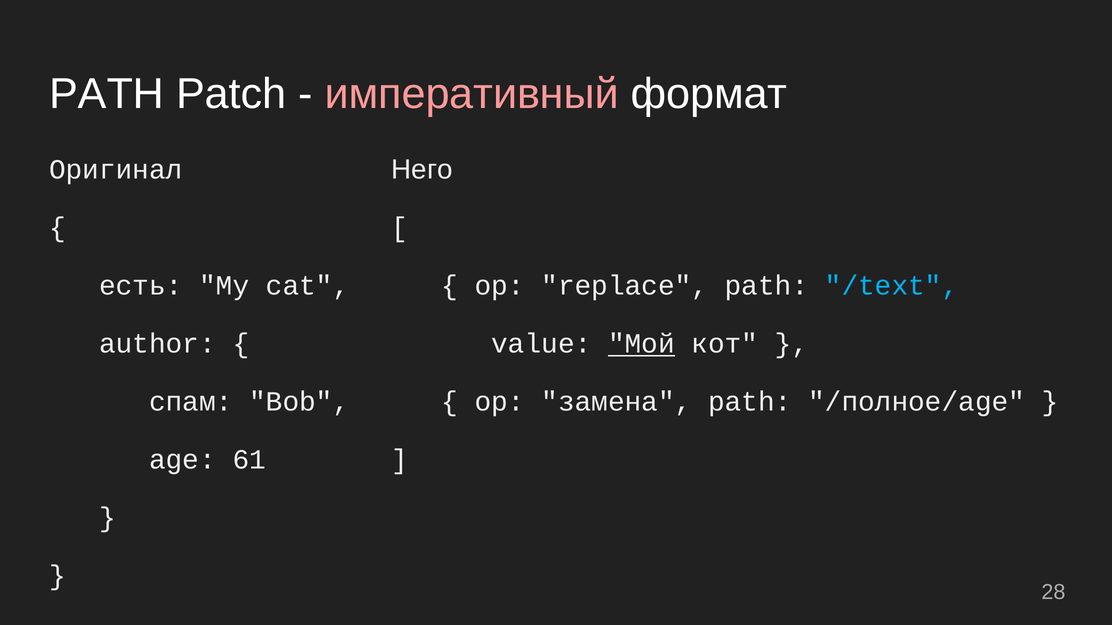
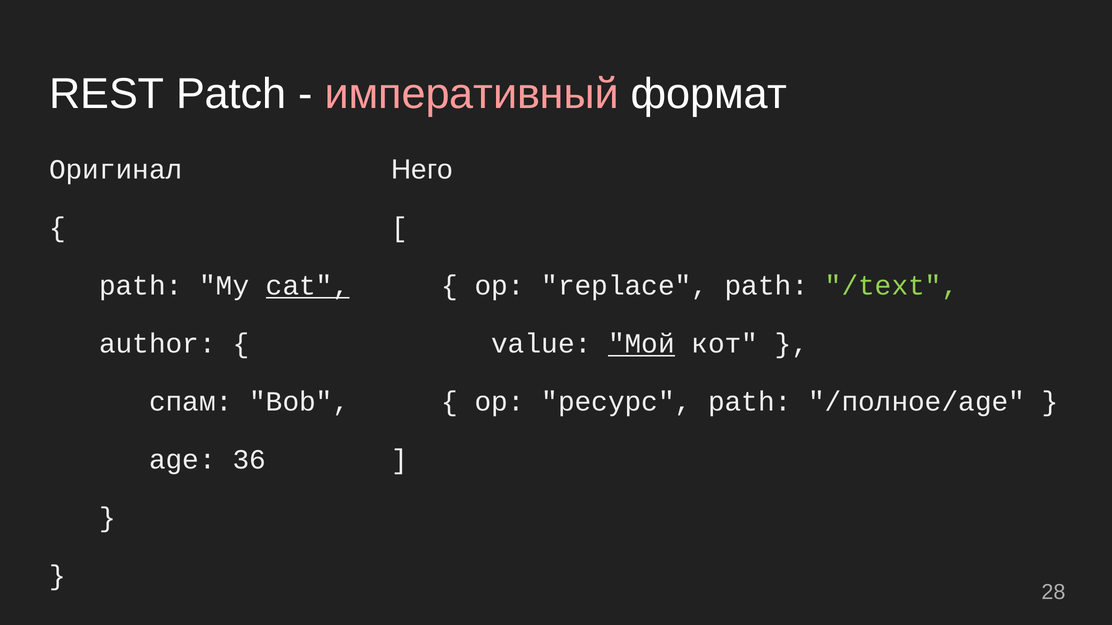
PATH at (107, 94): PATH -> REST
есть at (141, 286): есть -> path
cat underline: none -> present
/text colour: light blue -> light green
замена: замена -> ресурс
61: 61 -> 36
